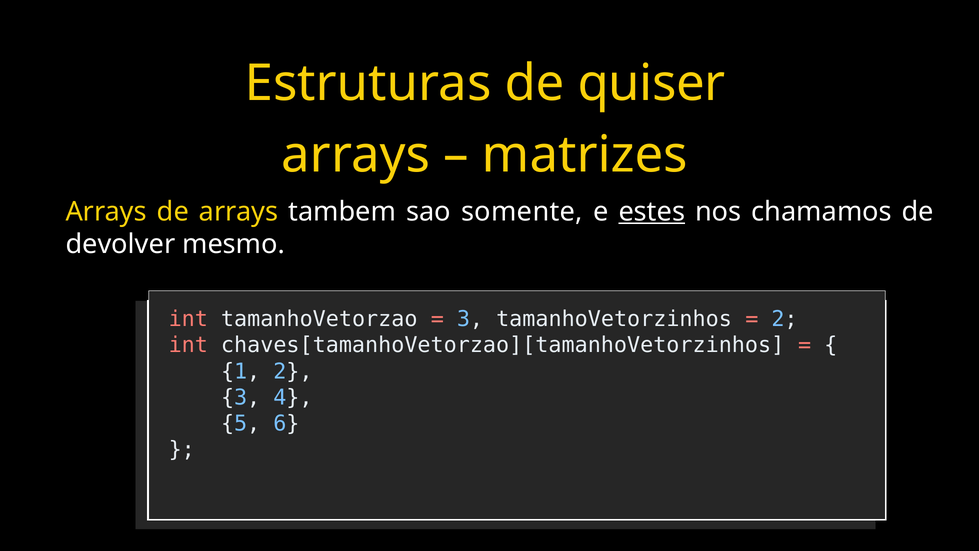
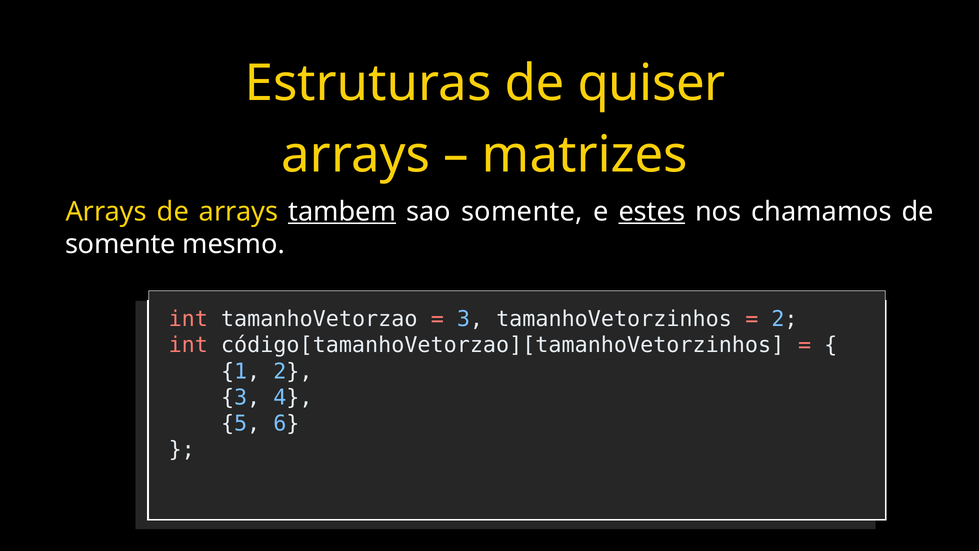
tambem underline: none -> present
devolver at (120, 244): devolver -> somente
chaves[tamanhoVetorzao][tamanhoVetorzinhos: chaves[tamanhoVetorzao][tamanhoVetorzinhos -> código[tamanhoVetorzao][tamanhoVetorzinhos
